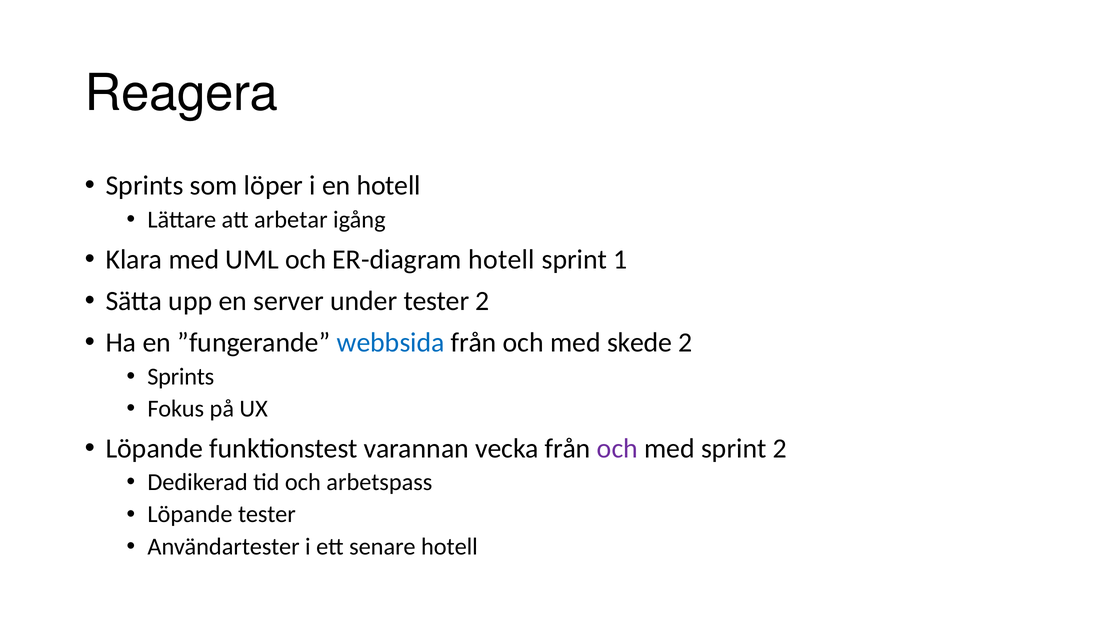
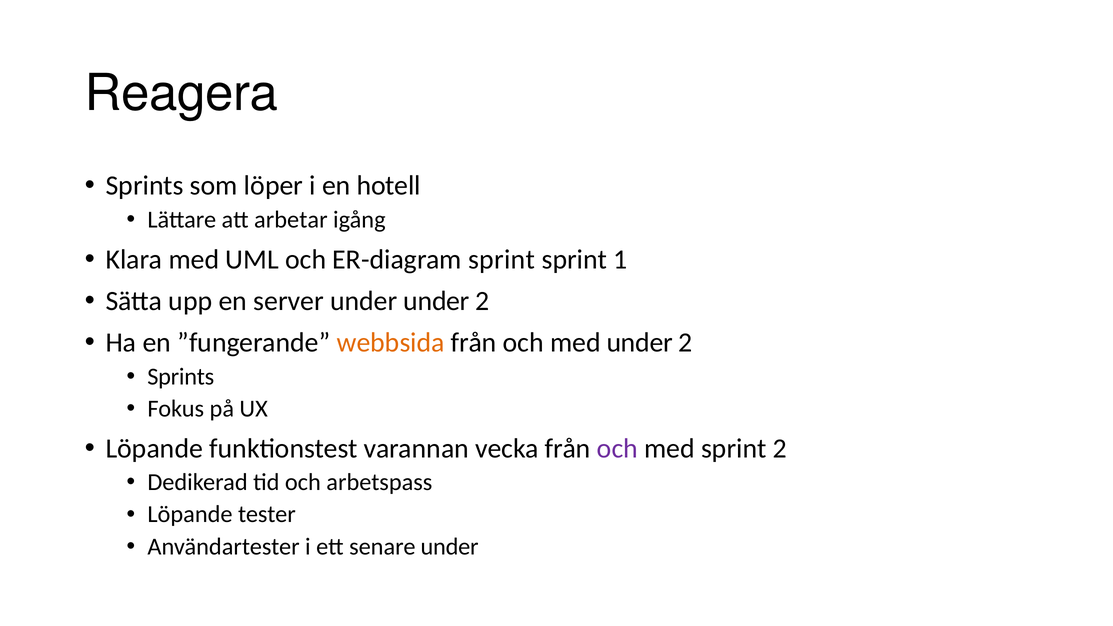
ER-diagram hotell: hotell -> sprint
under tester: tester -> under
webbsida colour: blue -> orange
med skede: skede -> under
senare hotell: hotell -> under
